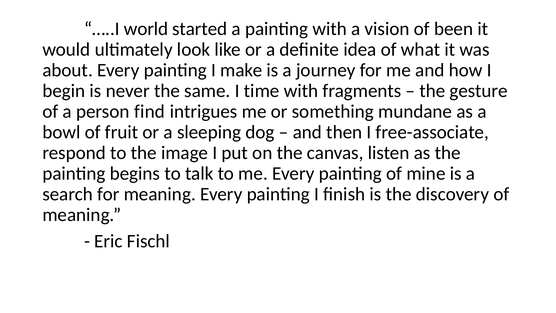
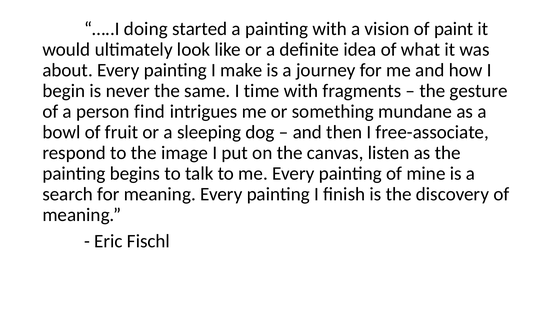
world: world -> doing
been: been -> paint
